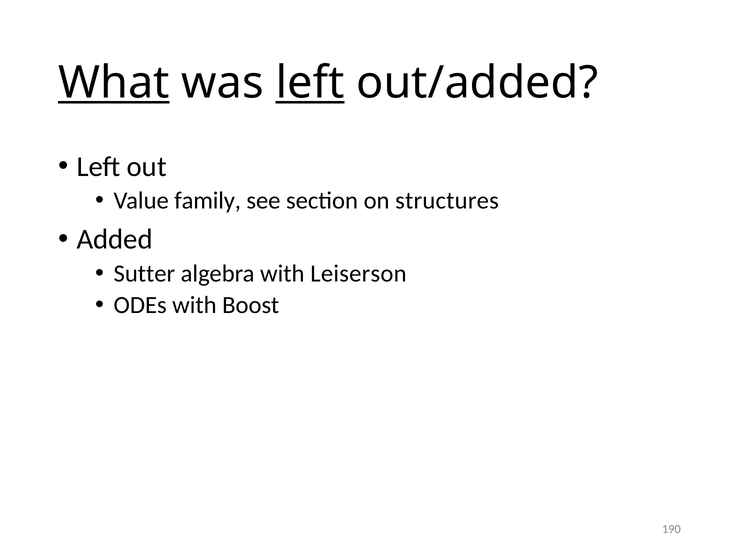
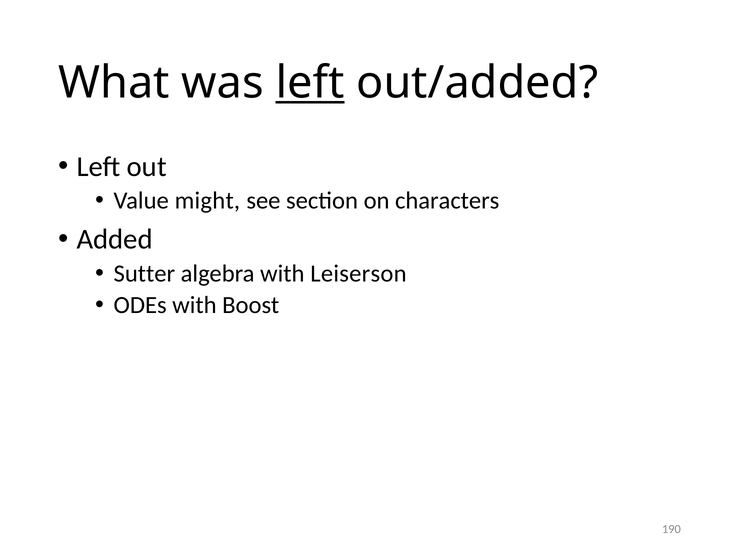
What underline: present -> none
family: family -> might
structures: structures -> characters
